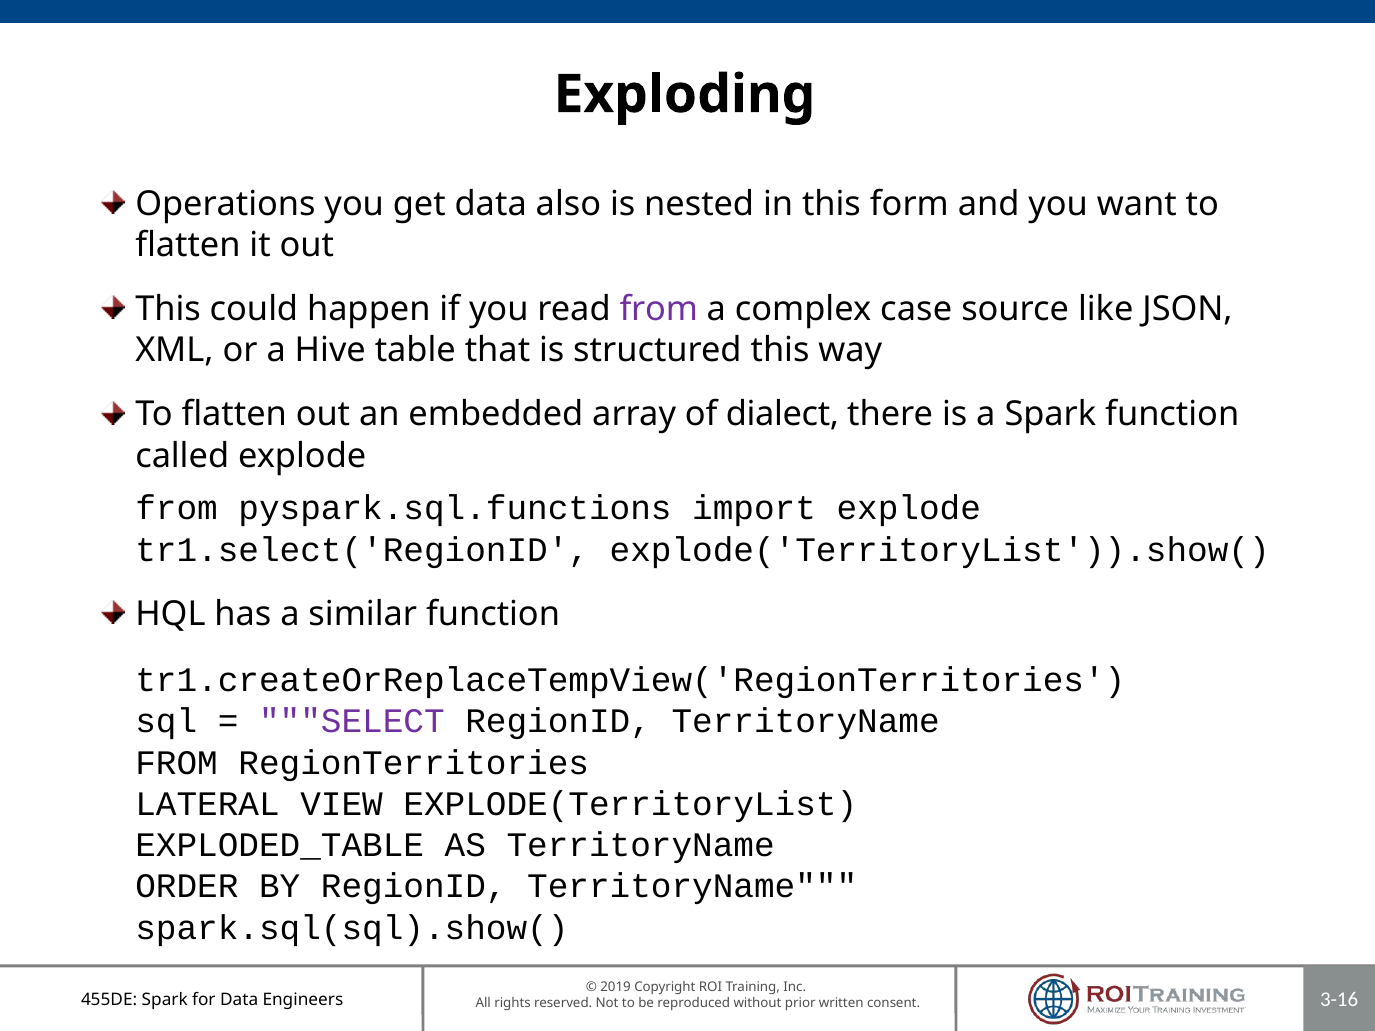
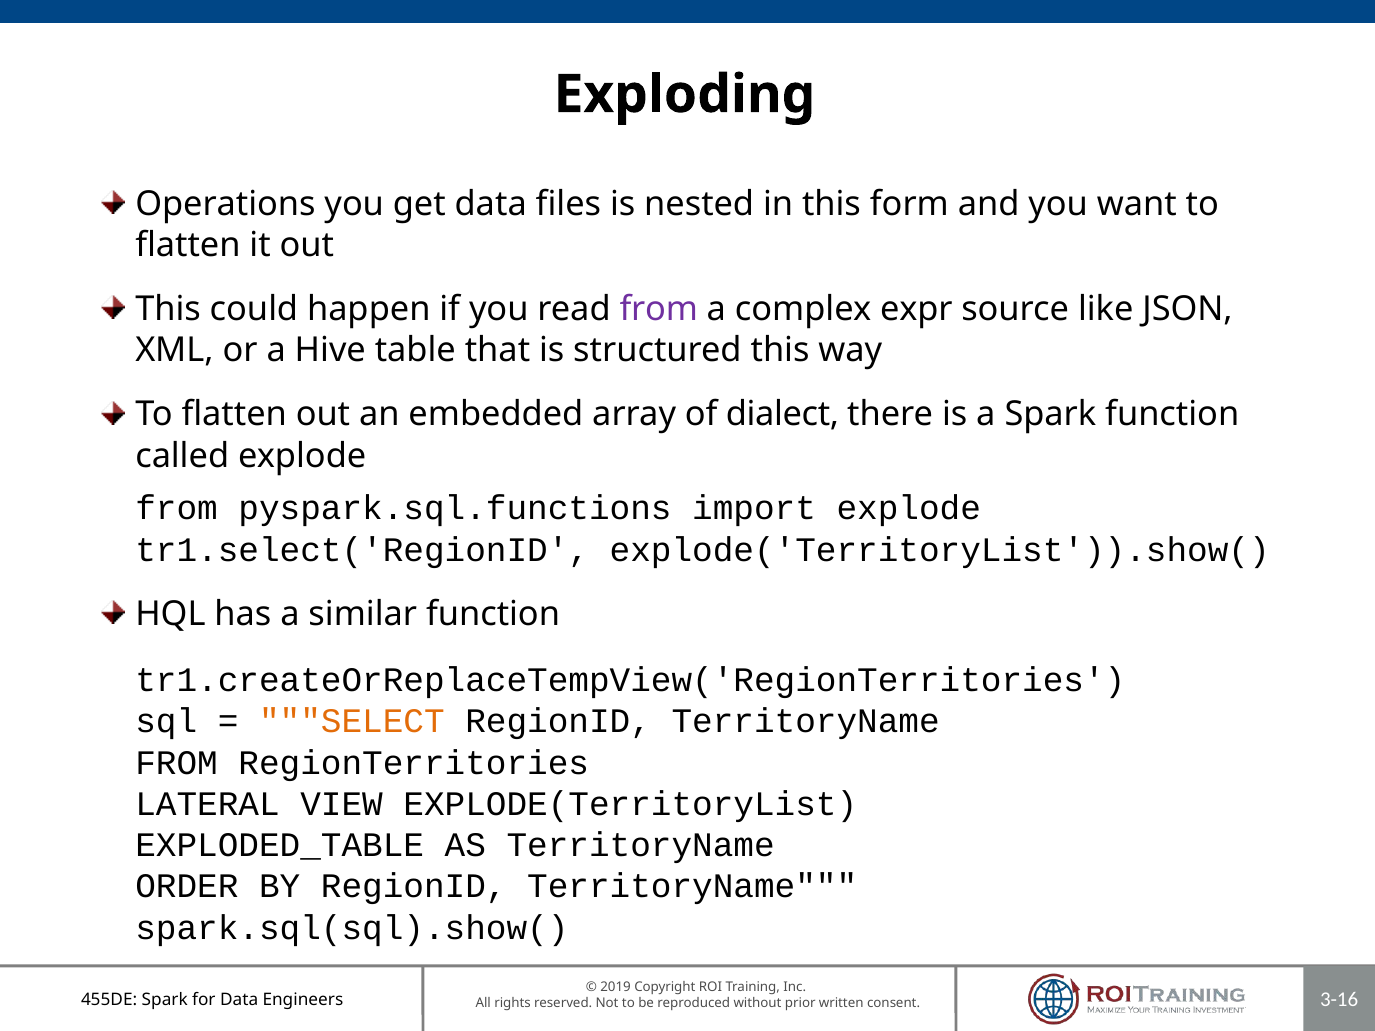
also: also -> files
case: case -> expr
SELECT colour: purple -> orange
